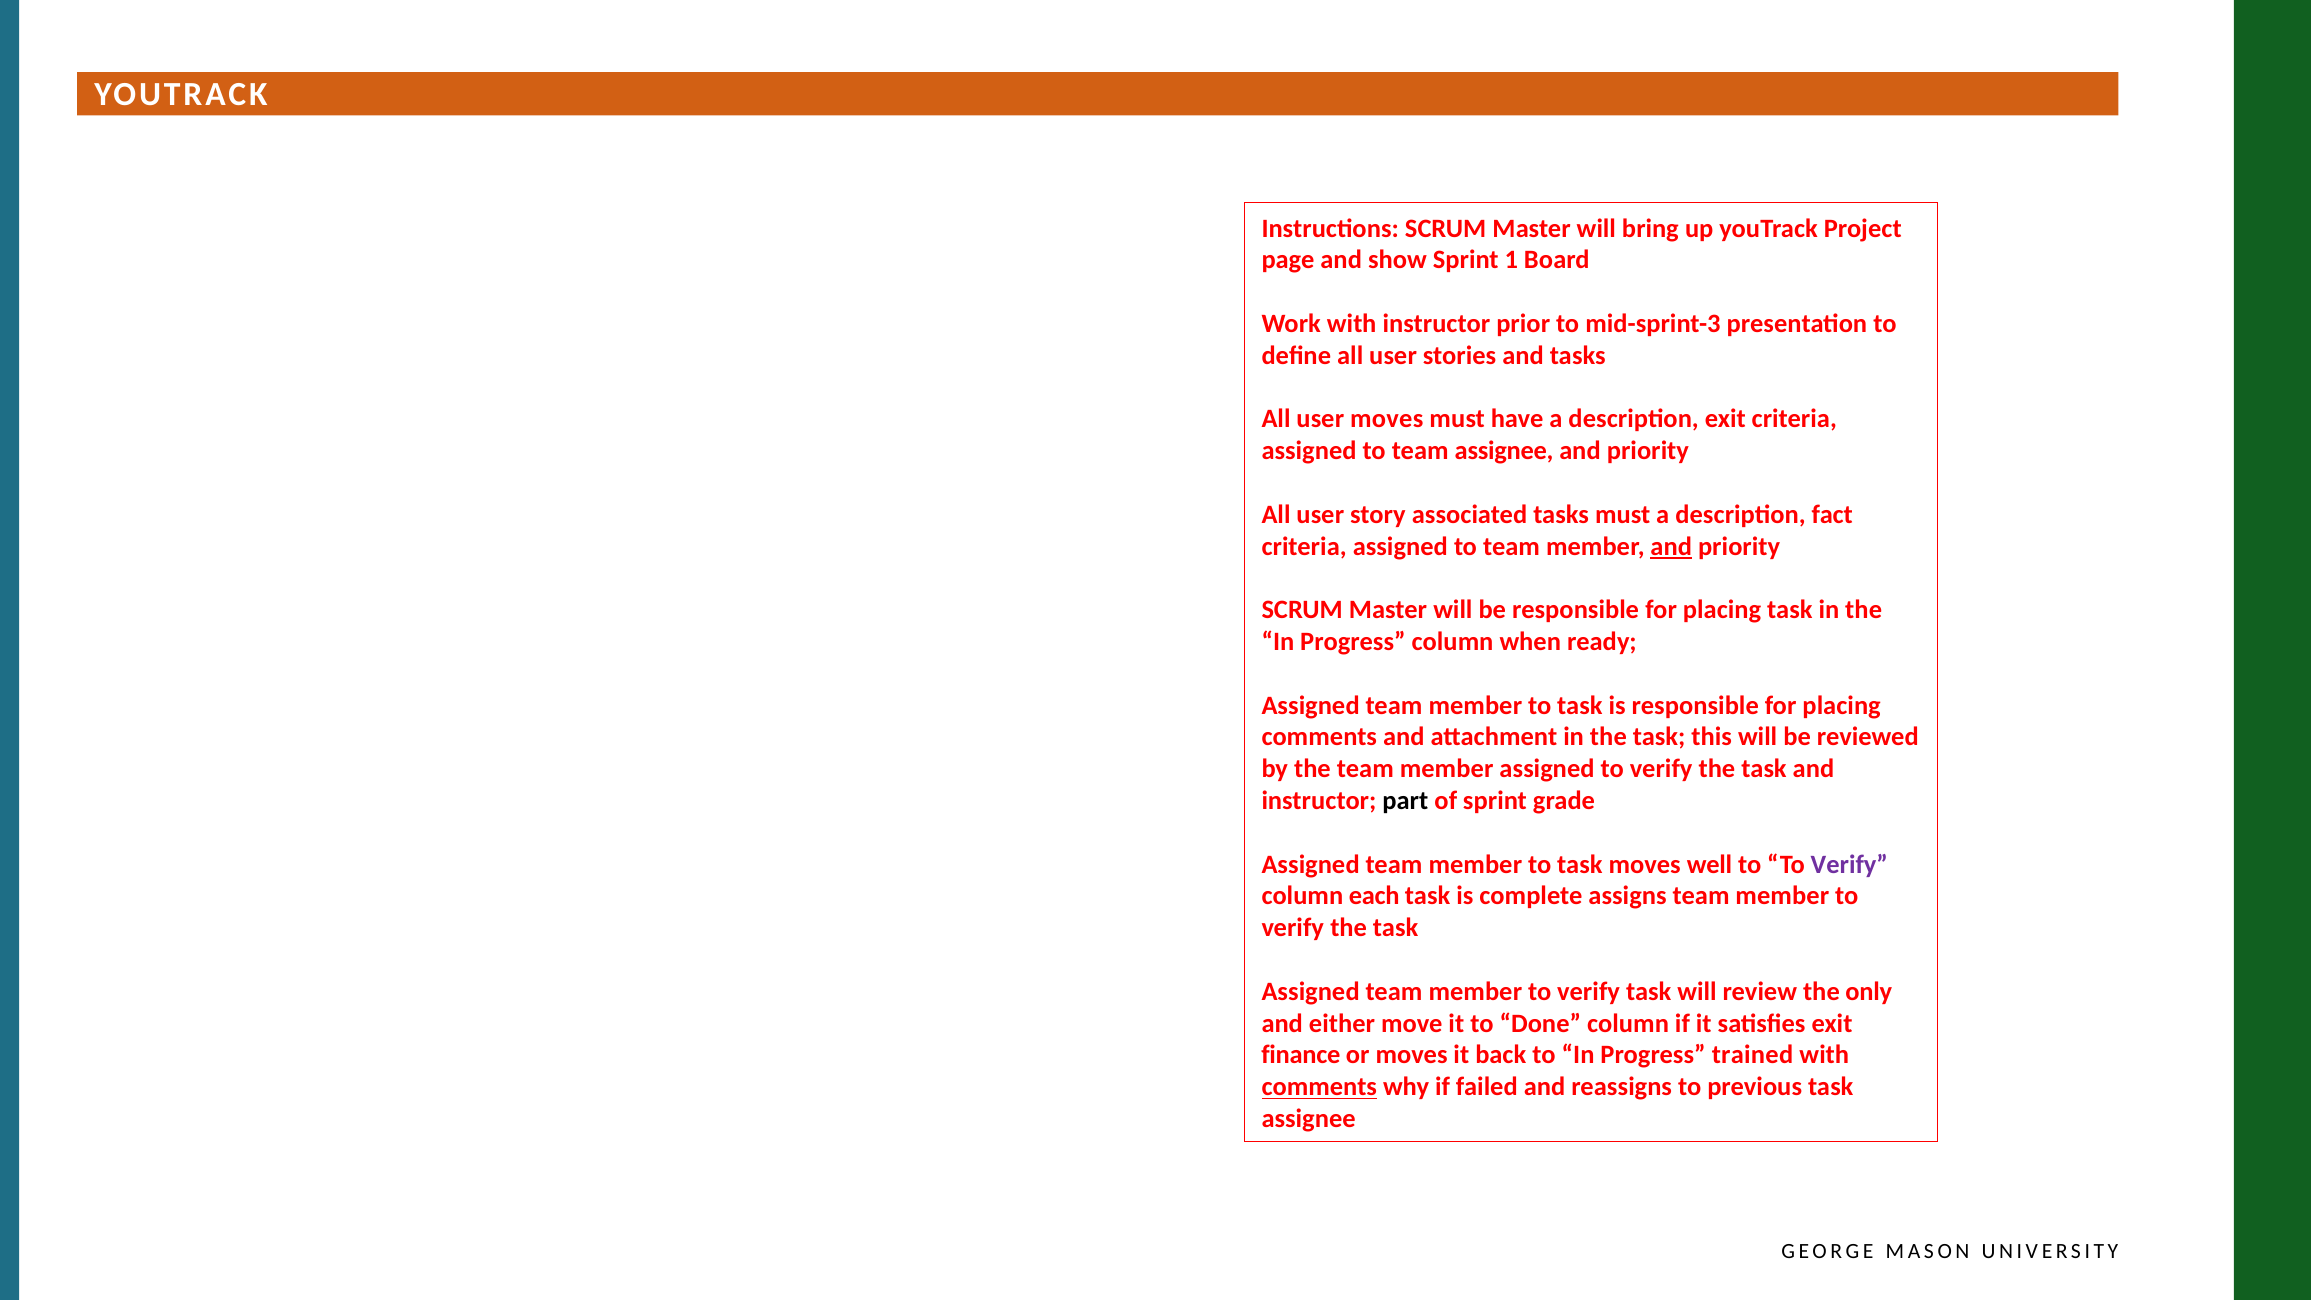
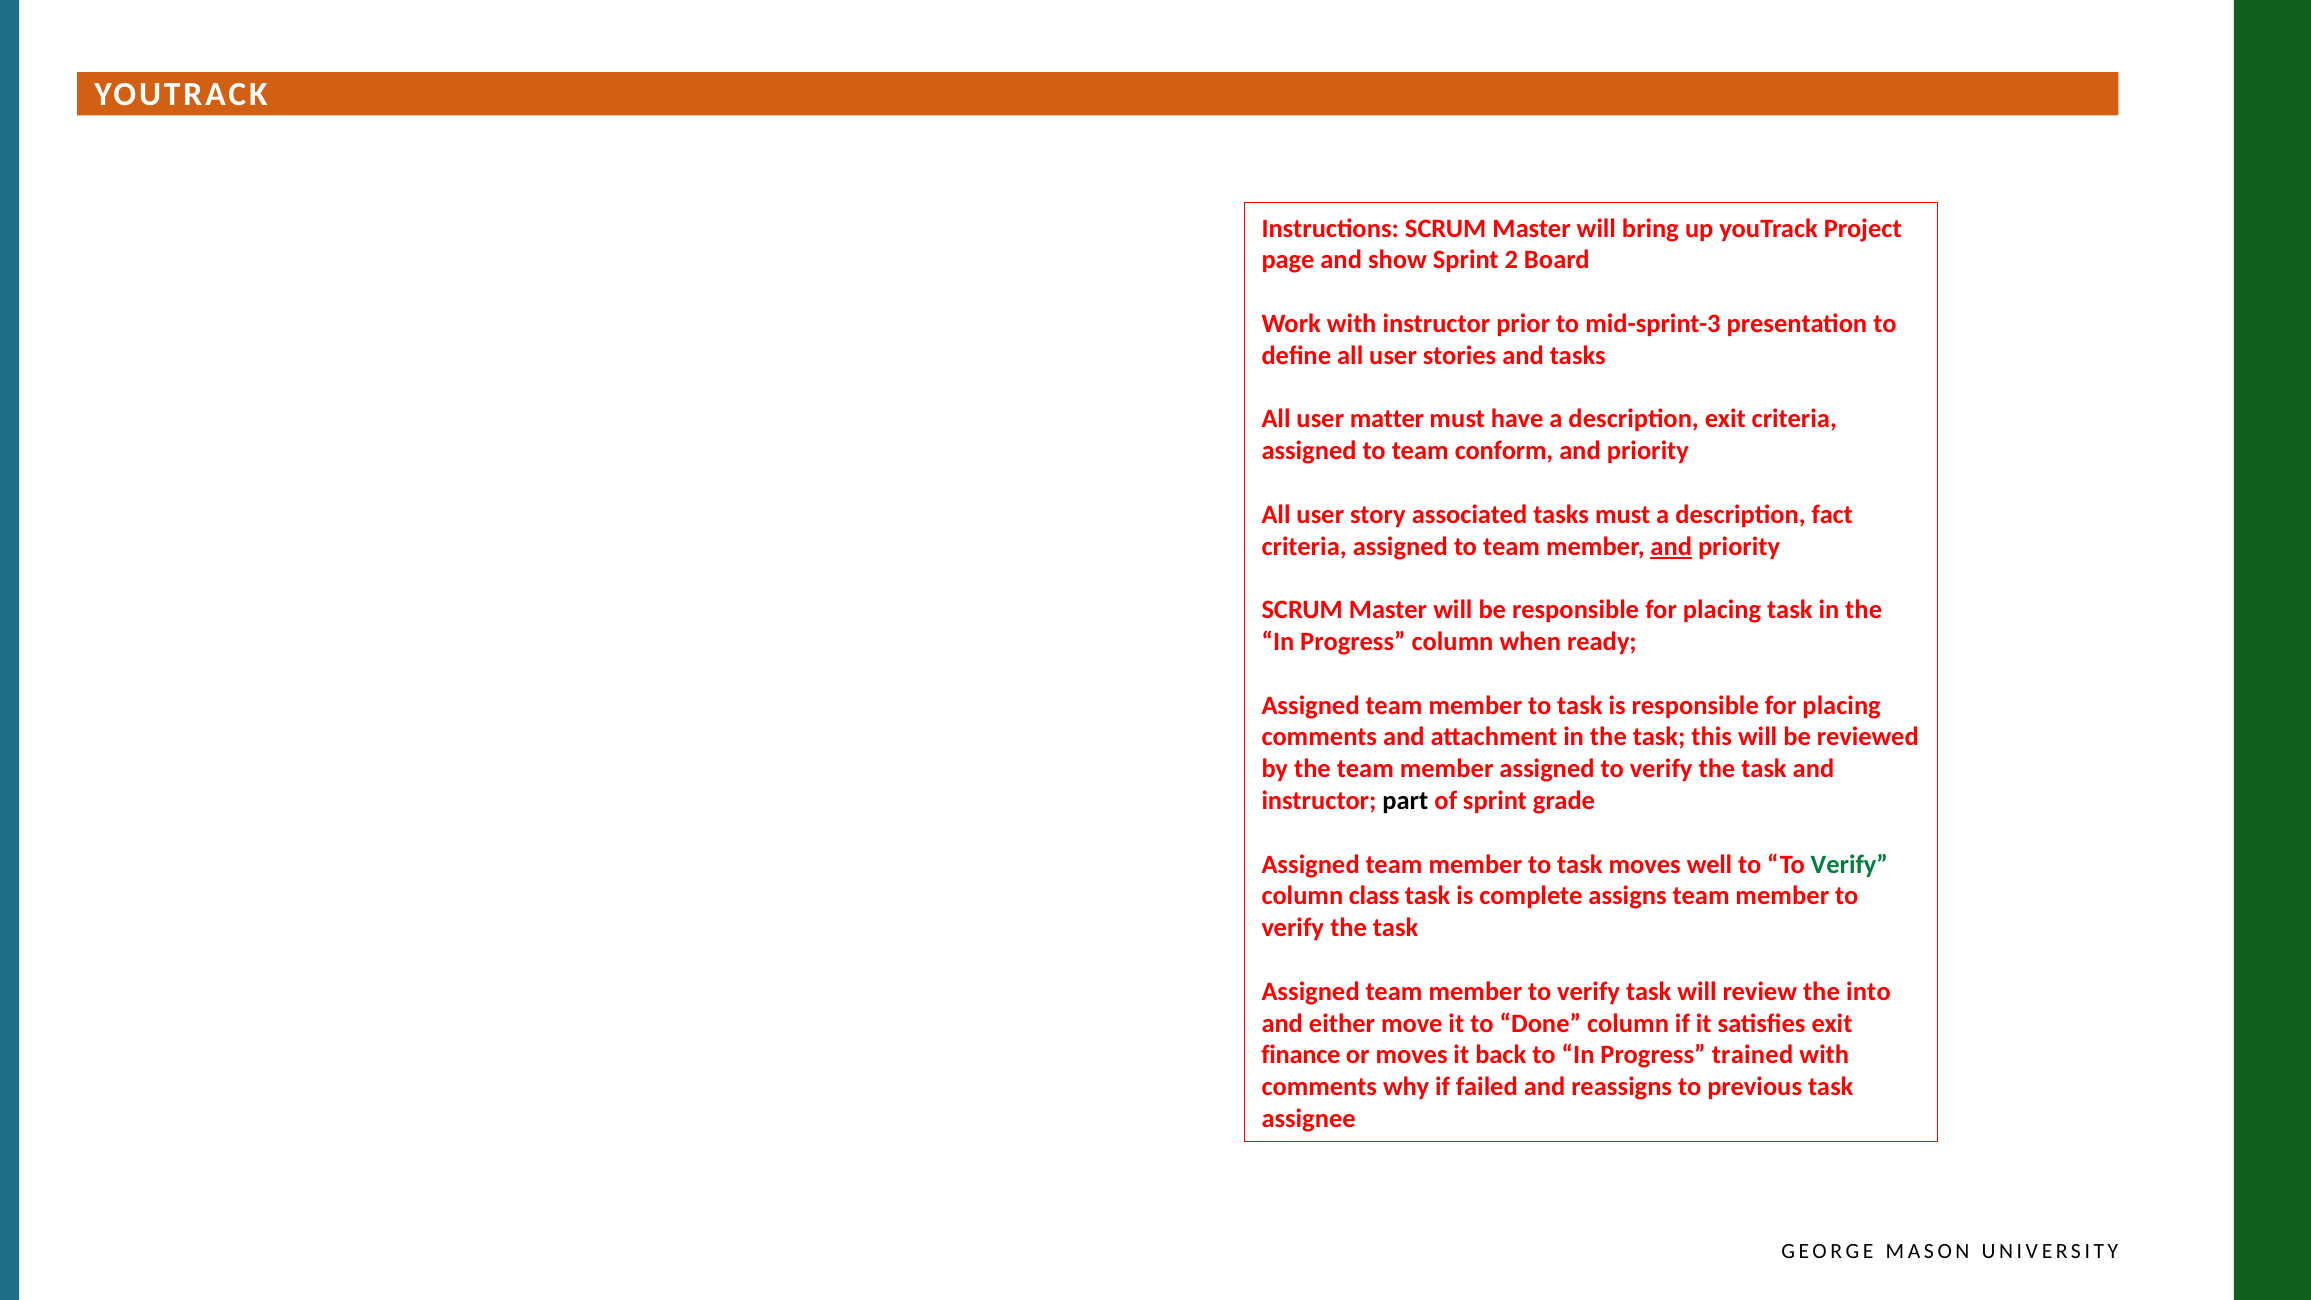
1: 1 -> 2
user moves: moves -> matter
team assignee: assignee -> conform
Verify at (1849, 864) colour: purple -> green
each: each -> class
only: only -> into
comments at (1319, 1087) underline: present -> none
